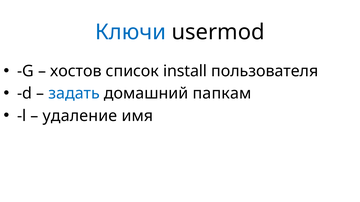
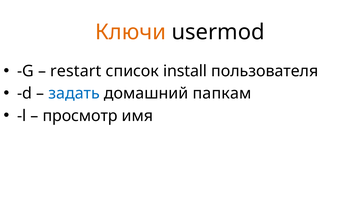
Ключи colour: blue -> orange
хостов: хостов -> restart
удаление: удаление -> просмотр
